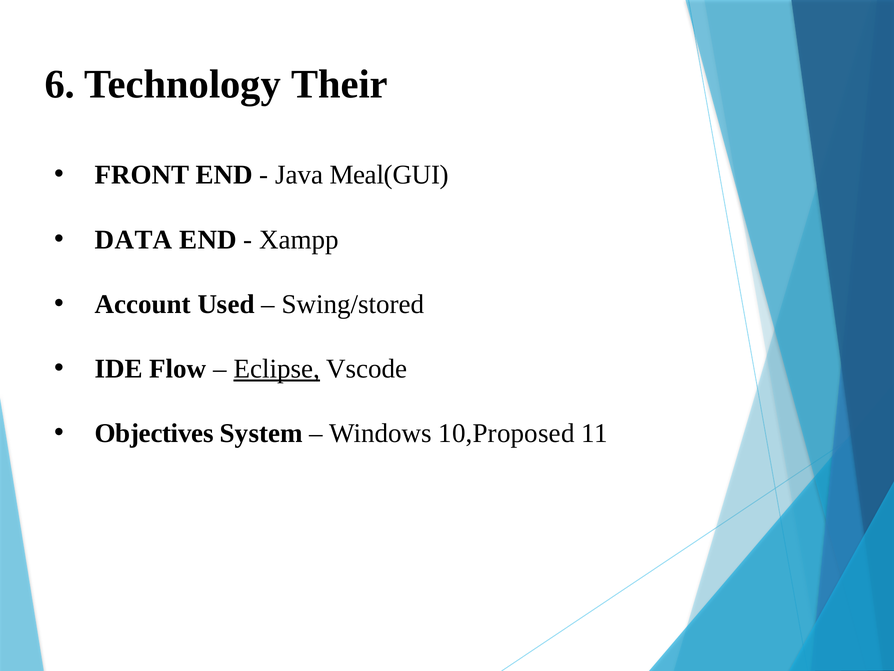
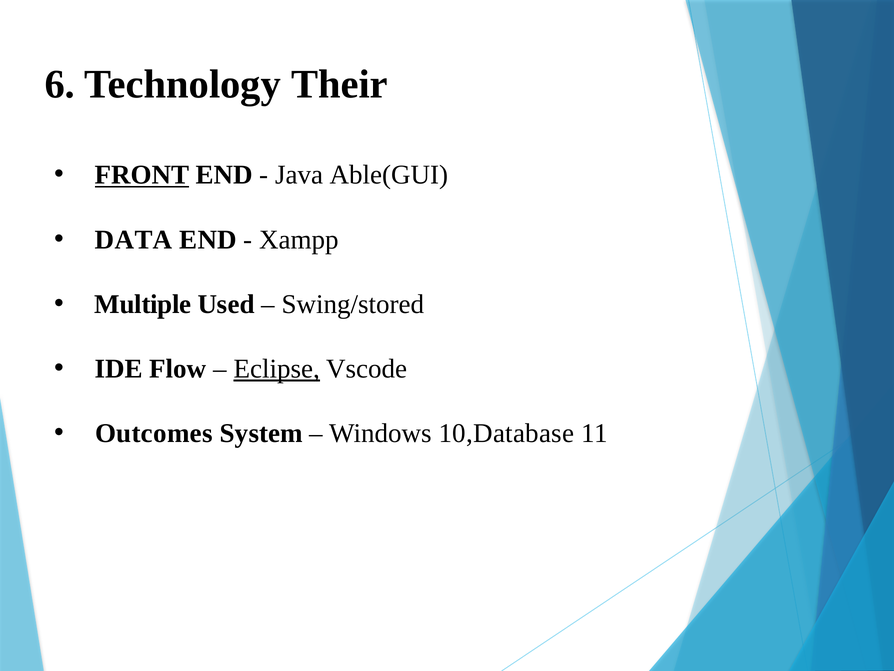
FRONT underline: none -> present
Meal(GUI: Meal(GUI -> Able(GUI
Account: Account -> Multiple
Objectives: Objectives -> Outcomes
10,Proposed: 10,Proposed -> 10,Database
